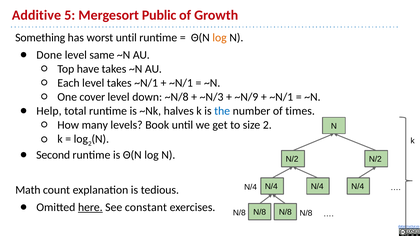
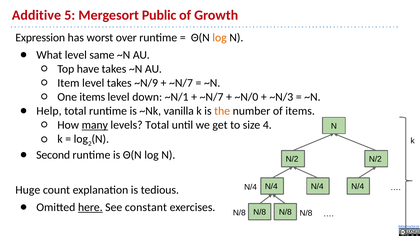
Something: Something -> Expression
worst until: until -> over
Done: Done -> What
Each: Each -> Item
takes ~N/1: ~N/1 -> ~N/9
~N/1 at (181, 83): ~N/1 -> ~N/7
One cover: cover -> items
~N/8: ~N/8 -> ~N/1
~N/3 at (212, 97): ~N/3 -> ~N/7
~N/9: ~N/9 -> ~N/0
~N/1 at (281, 97): ~N/1 -> ~N/3
halves: halves -> vanilla
the colour: blue -> orange
of times: times -> items
many underline: none -> present
levels Book: Book -> Total
size 2: 2 -> 4
Math: Math -> Huge
